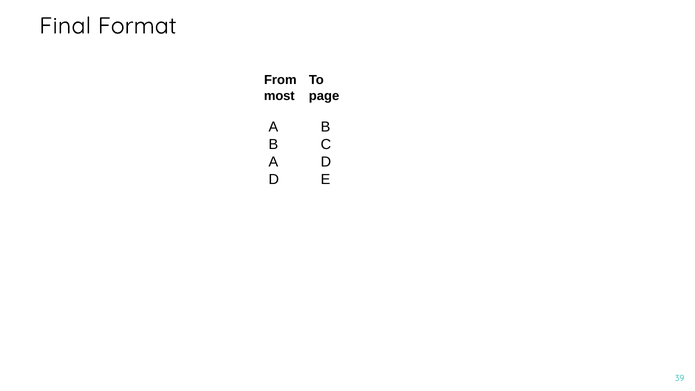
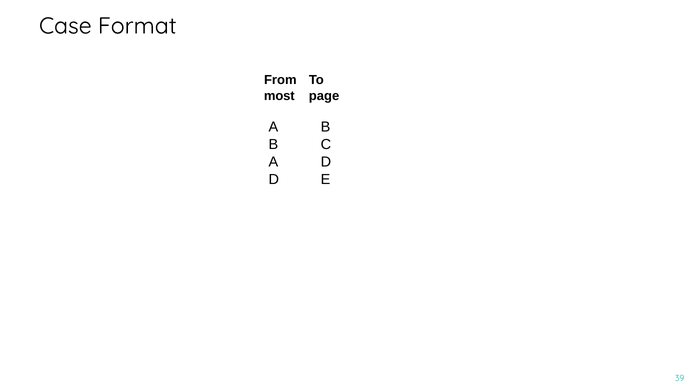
Final: Final -> Case
